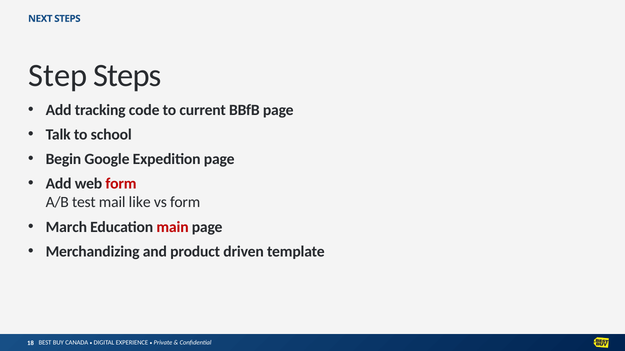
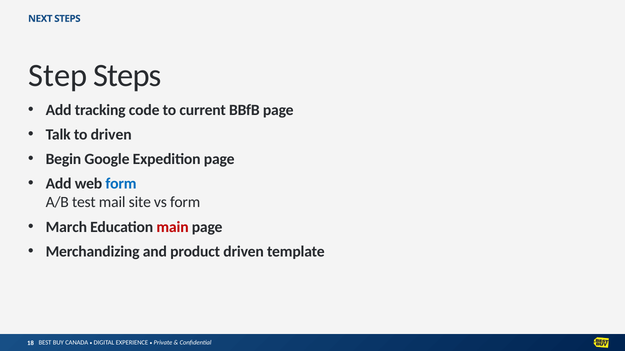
to school: school -> driven
form at (121, 184) colour: red -> blue
like: like -> site
